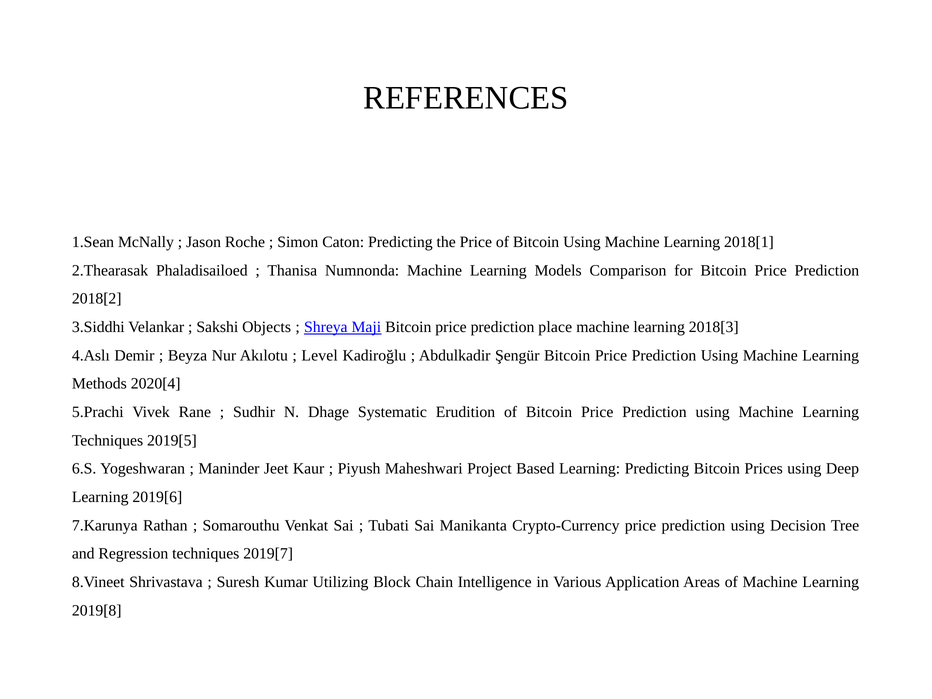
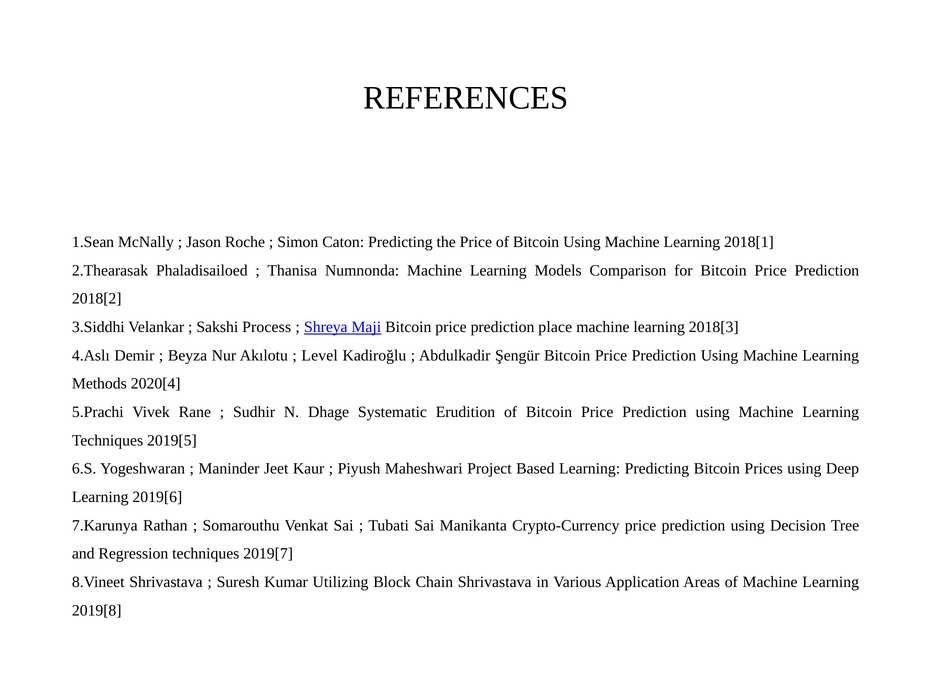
Objects: Objects -> Process
Chain Intelligence: Intelligence -> Shrivastava
